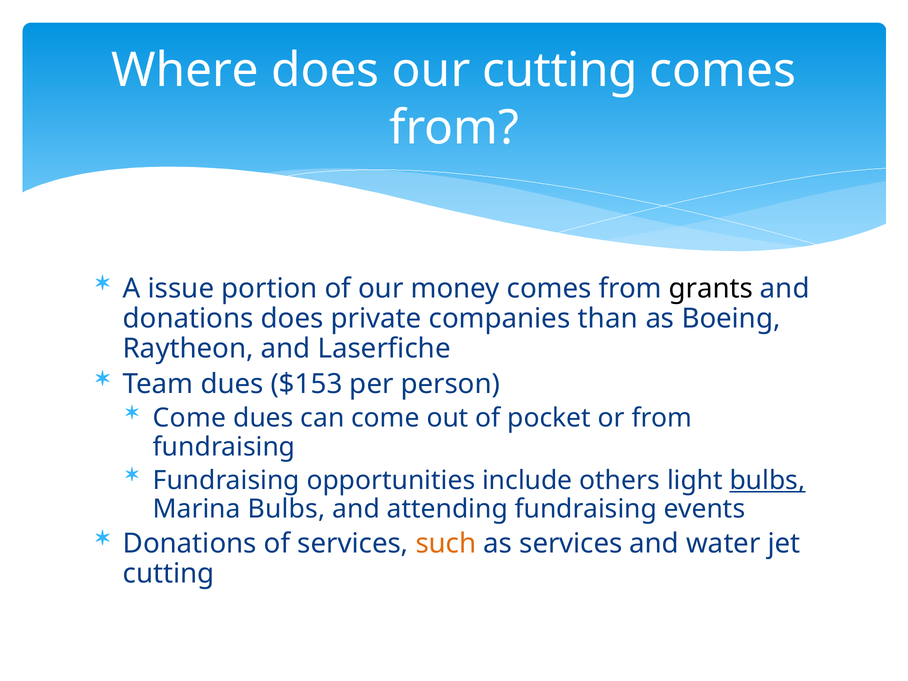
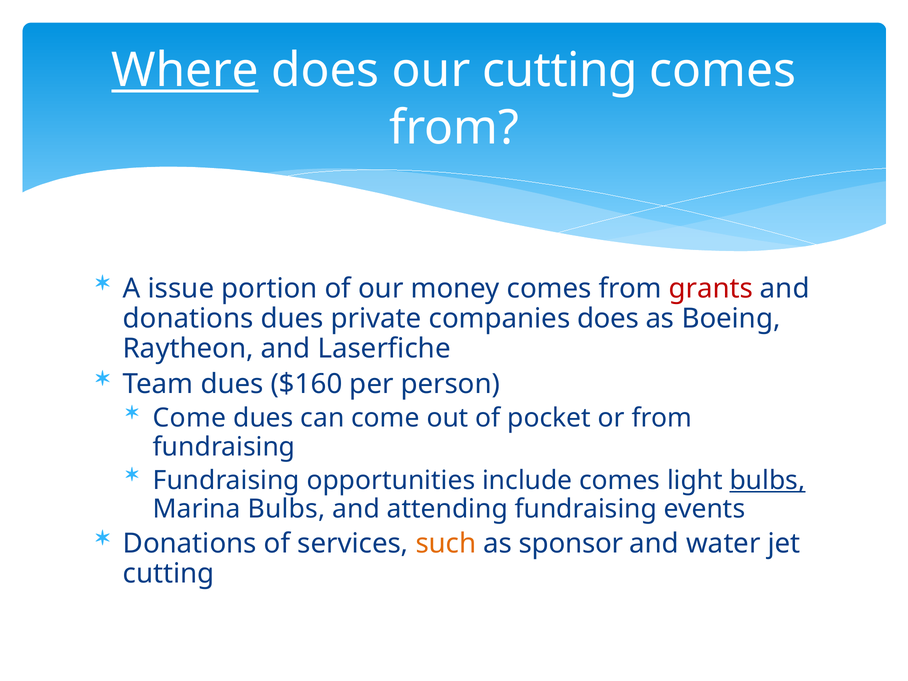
Where underline: none -> present
grants colour: black -> red
donations does: does -> dues
companies than: than -> does
$153: $153 -> $160
include others: others -> comes
as services: services -> sponsor
